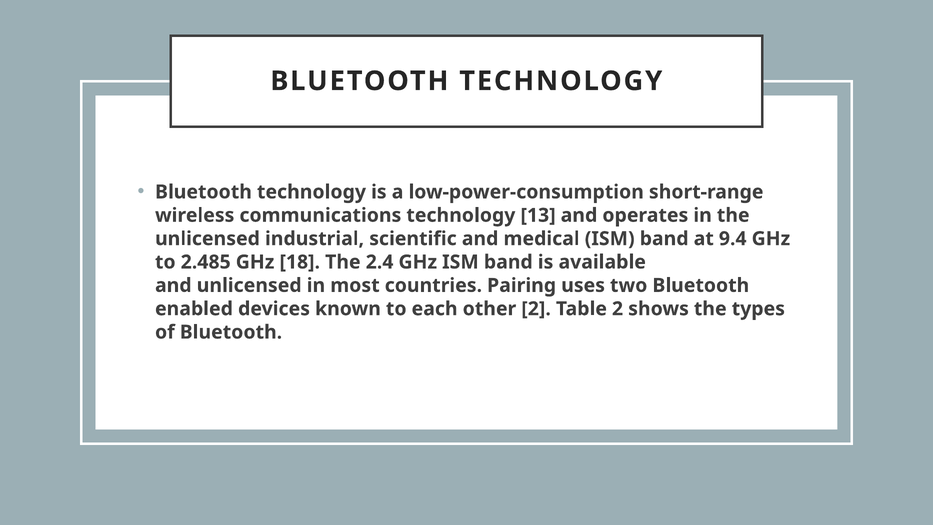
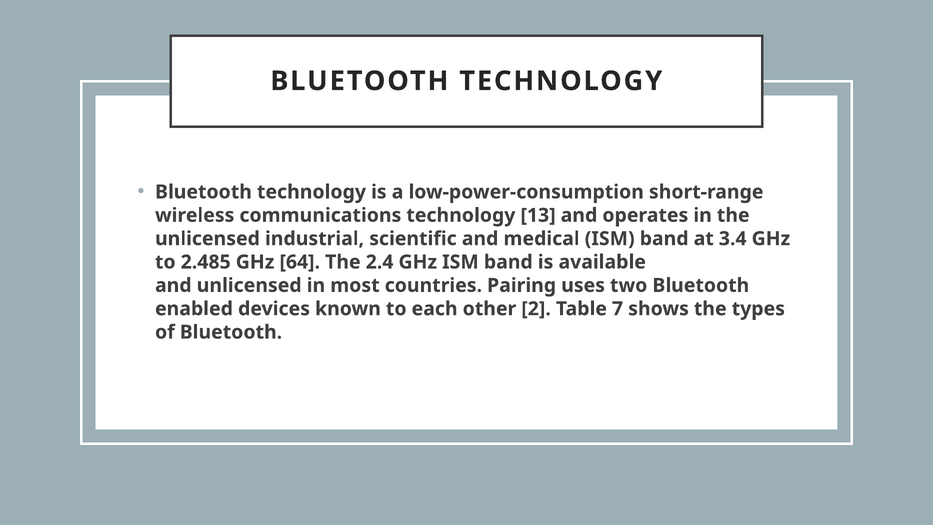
9.4: 9.4 -> 3.4
18: 18 -> 64
Table 2: 2 -> 7
